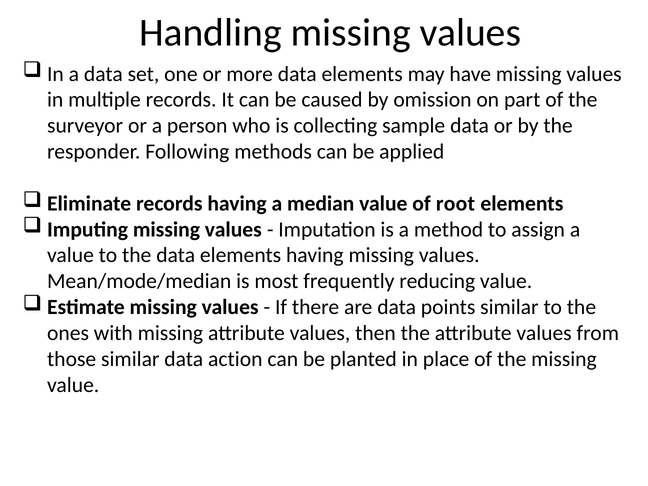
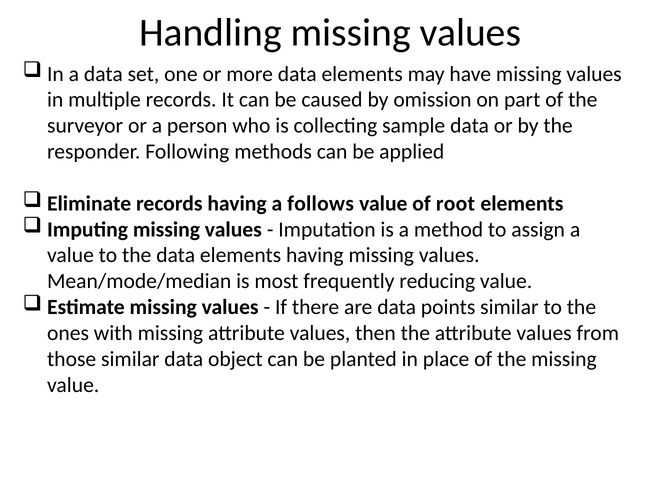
median: median -> follows
action: action -> object
